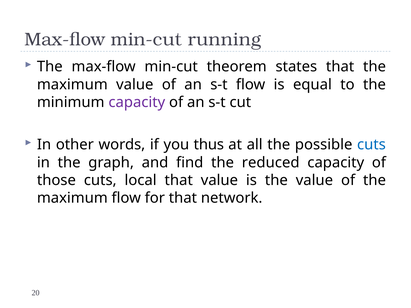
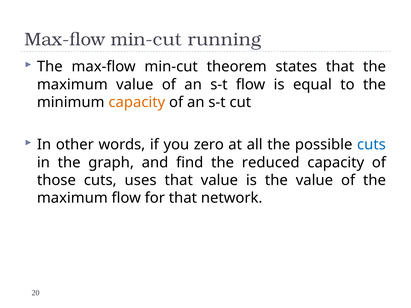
capacity at (137, 102) colour: purple -> orange
thus: thus -> zero
local: local -> uses
